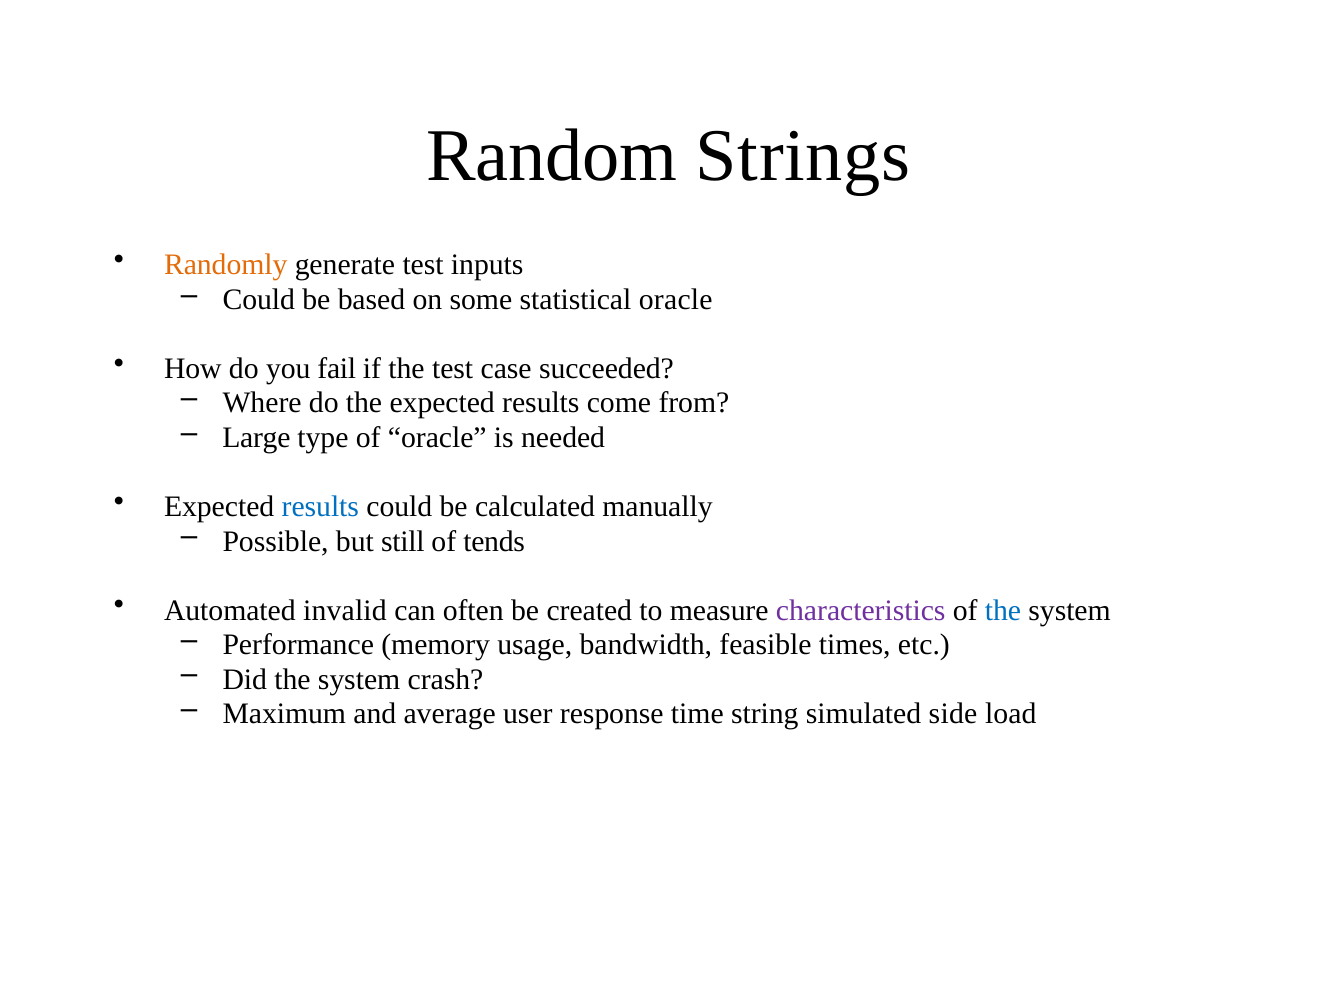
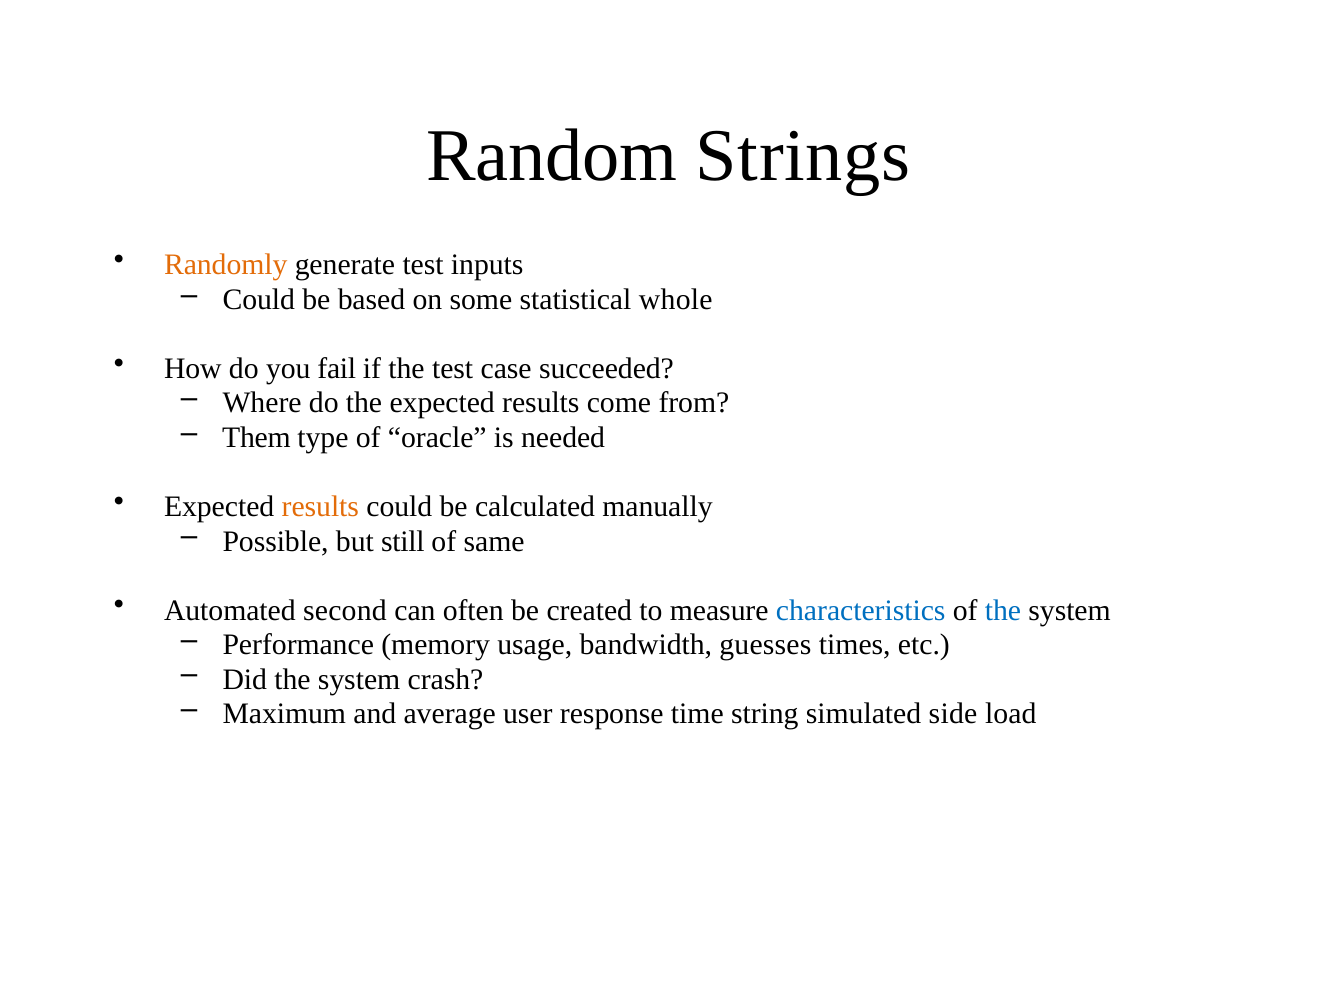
statistical oracle: oracle -> whole
Large: Large -> Them
results at (320, 507) colour: blue -> orange
tends: tends -> same
invalid: invalid -> second
characteristics colour: purple -> blue
feasible: feasible -> guesses
